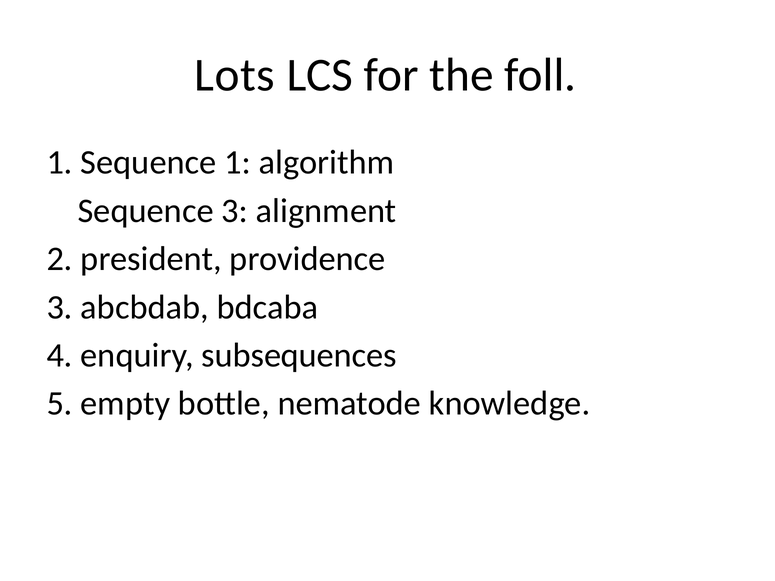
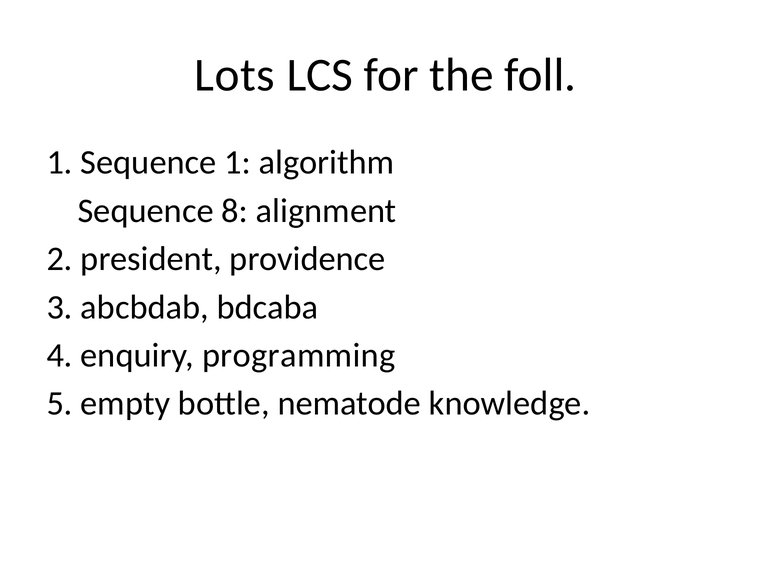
Sequence 3: 3 -> 8
subsequences: subsequences -> programming
